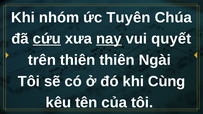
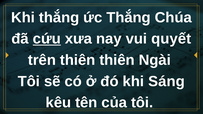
Khi nhóm: nhóm -> thắng
ức Tuyên: Tuyên -> Thắng
nay underline: present -> none
Cùng: Cùng -> Sáng
